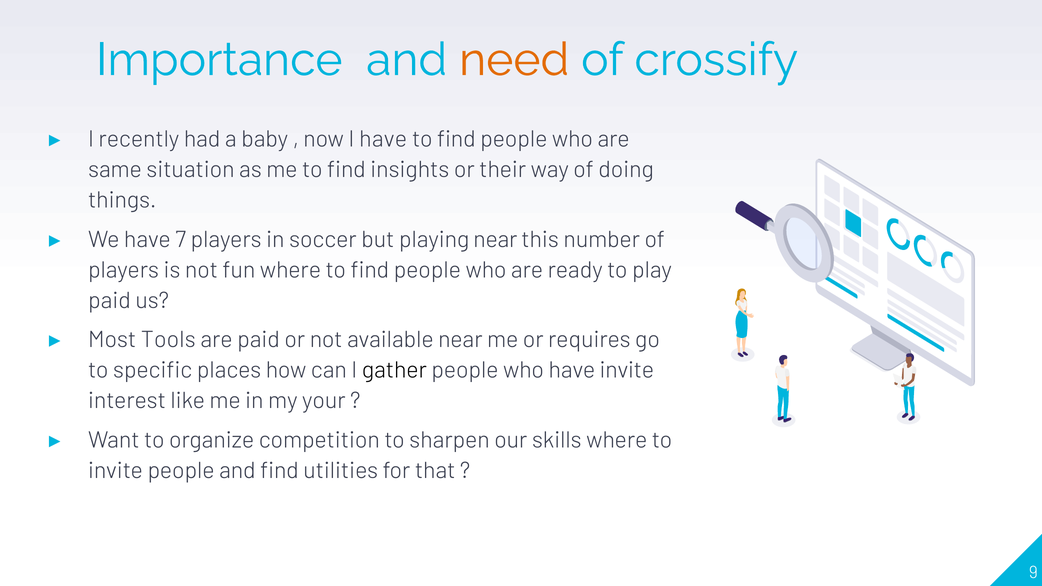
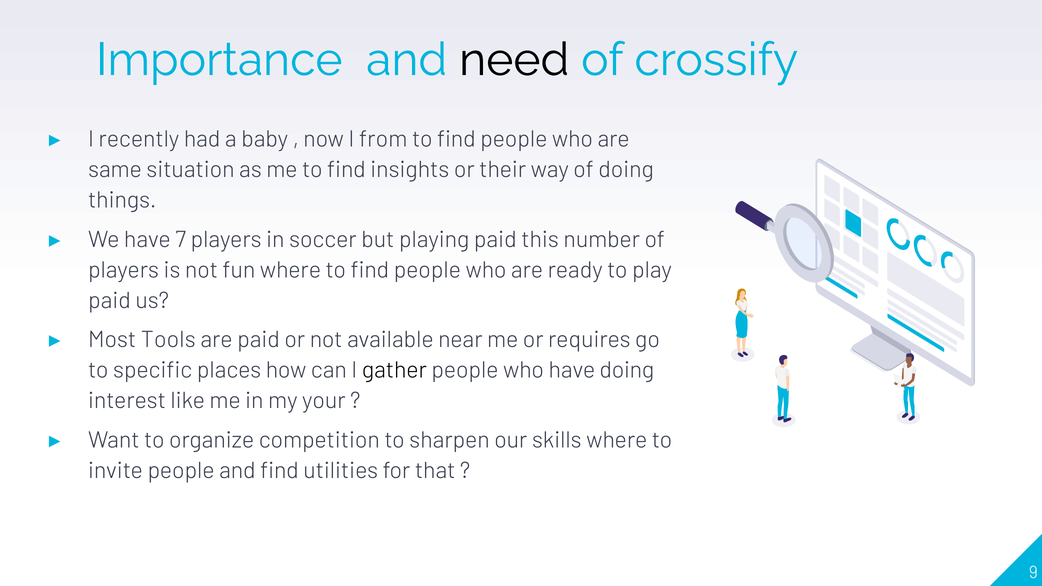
need colour: orange -> black
I have: have -> from
playing near: near -> paid
have invite: invite -> doing
